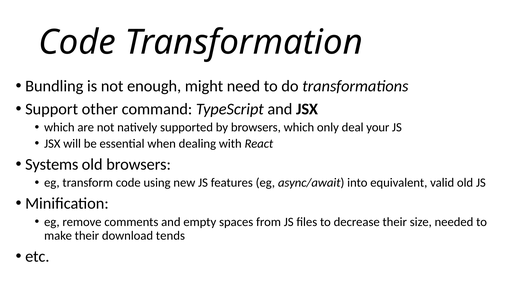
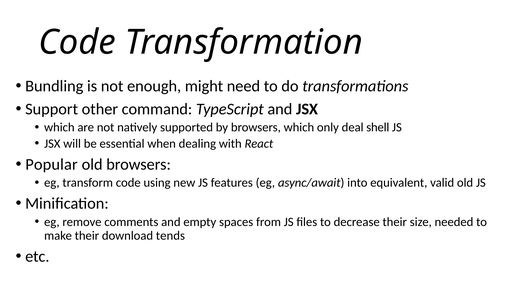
your: your -> shell
Systems: Systems -> Popular
